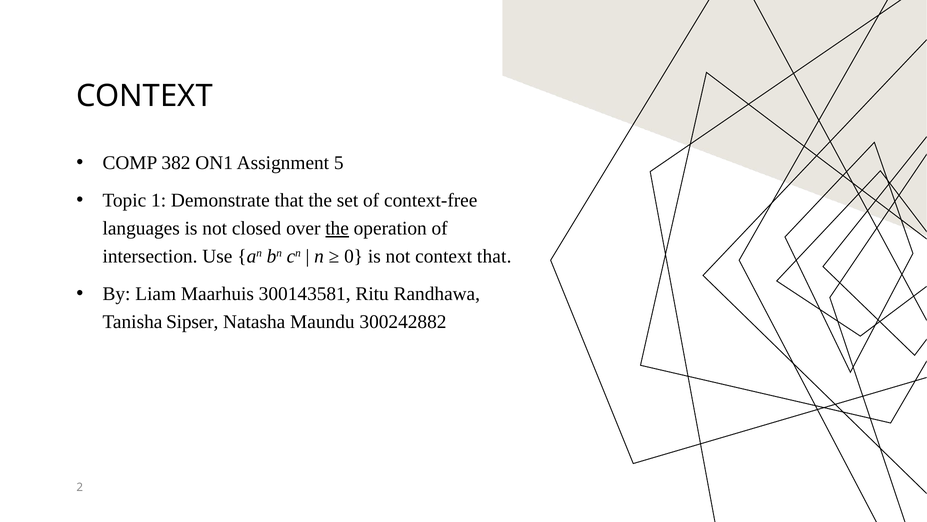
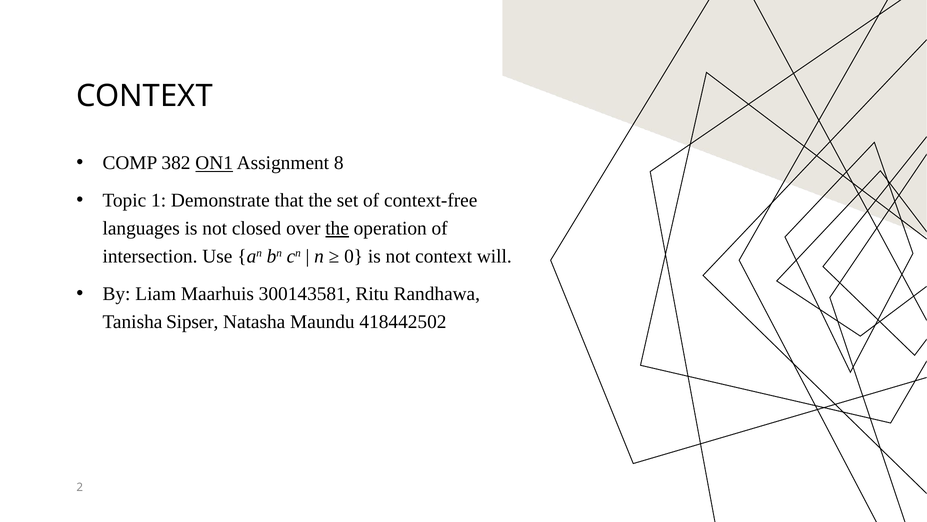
ON1 underline: none -> present
5: 5 -> 8
context that: that -> will
300242882: 300242882 -> 418442502
